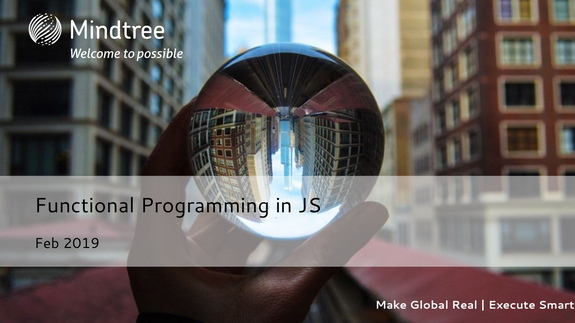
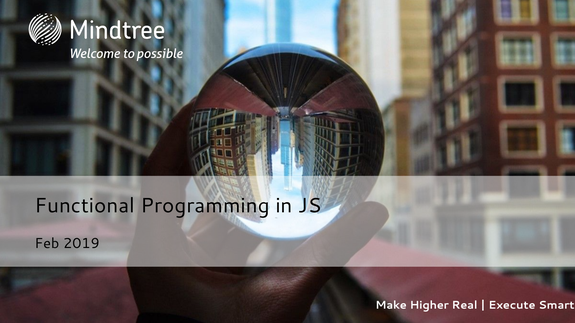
Global: Global -> Higher
